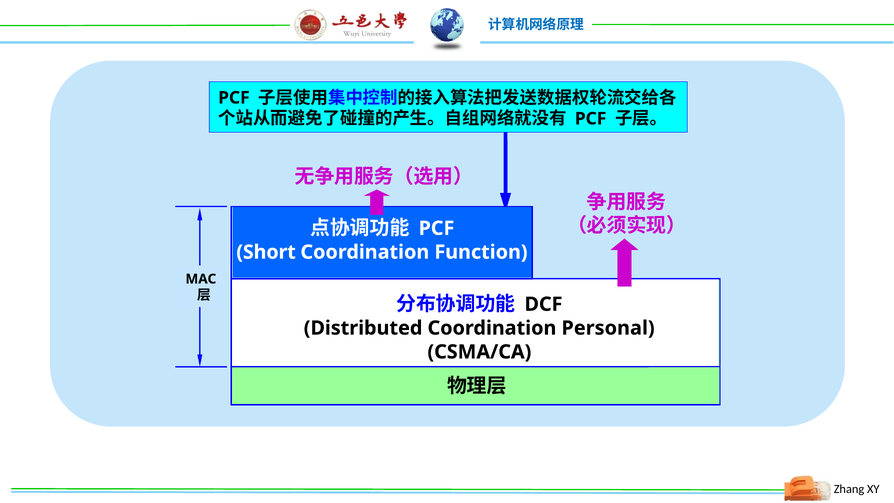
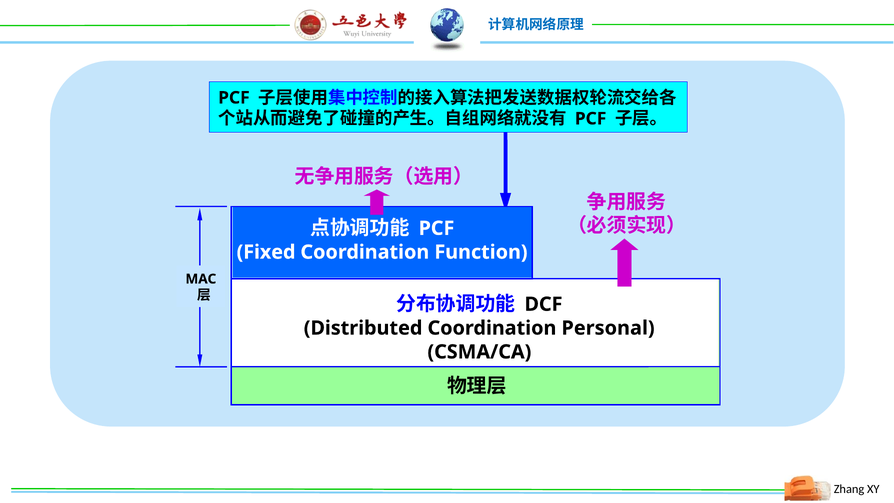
Short: Short -> Fixed
